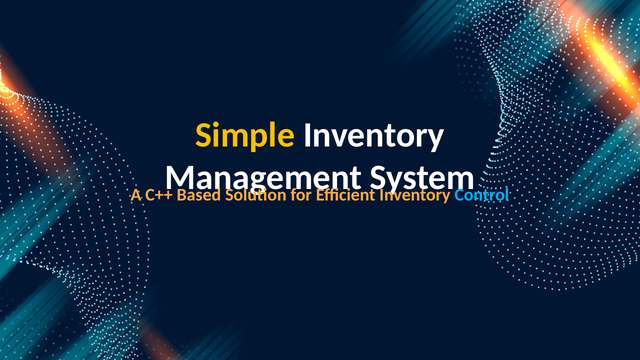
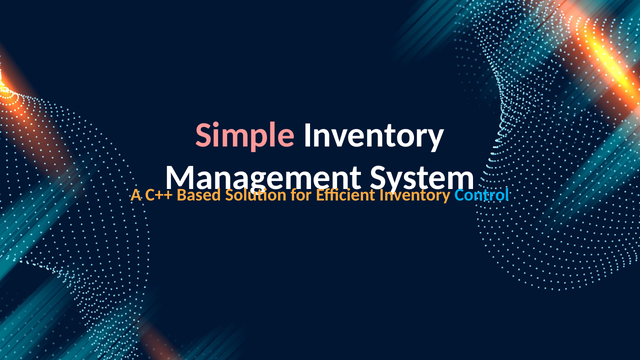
Simple colour: yellow -> pink
